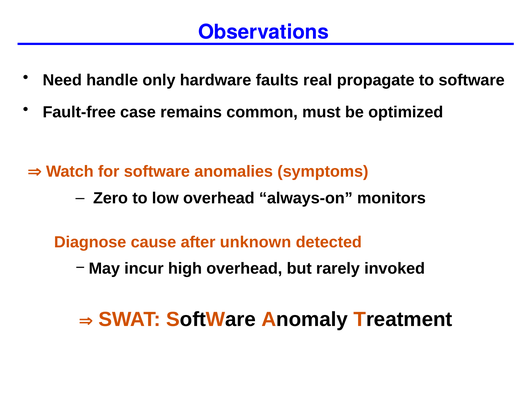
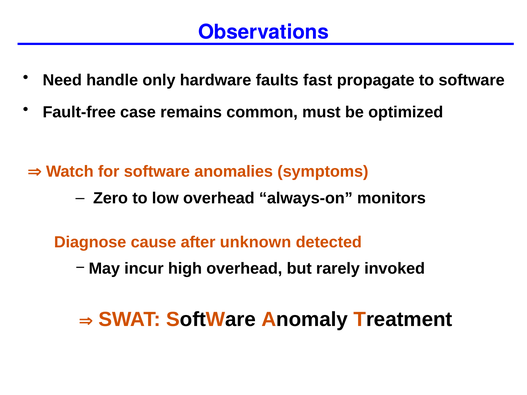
real: real -> fast
